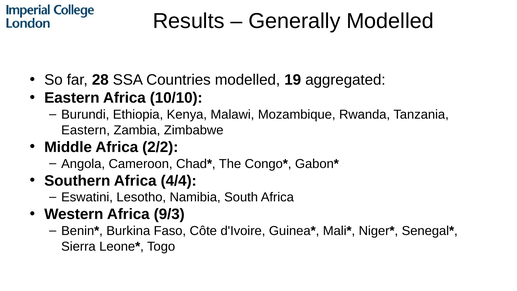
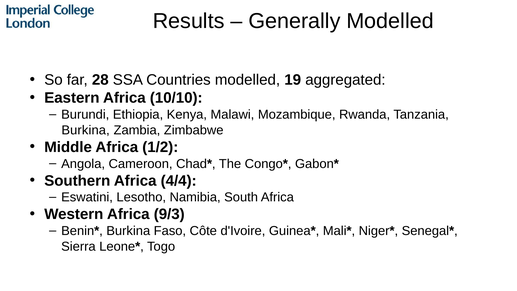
Eastern at (86, 130): Eastern -> Burkina
2/2: 2/2 -> 1/2
